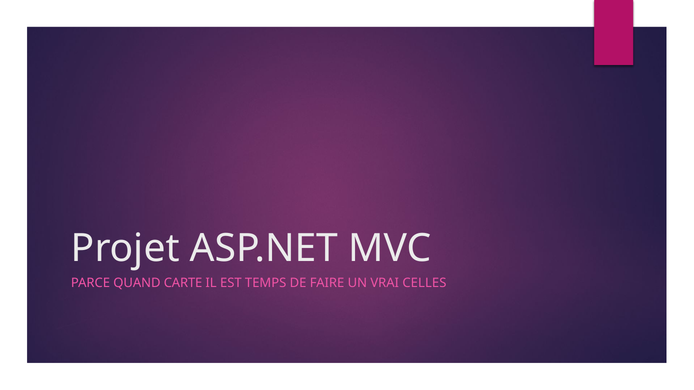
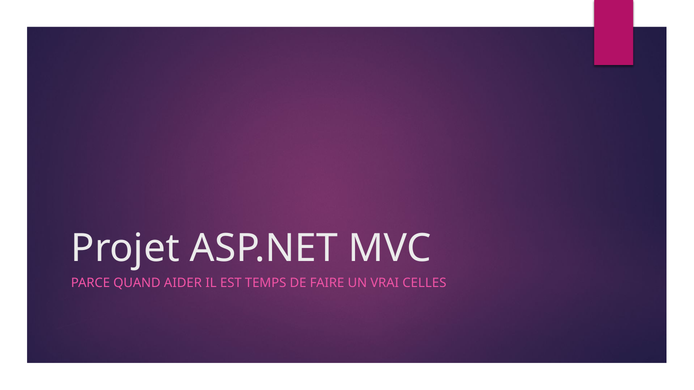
CARTE: CARTE -> AIDER
